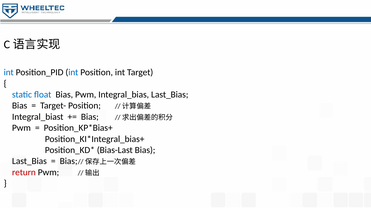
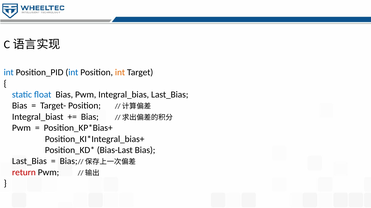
int at (120, 73) colour: black -> orange
